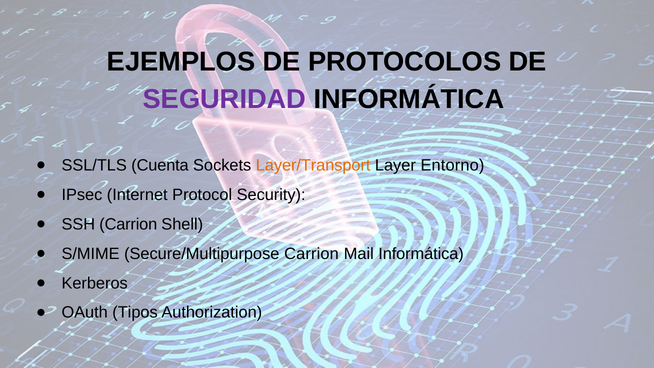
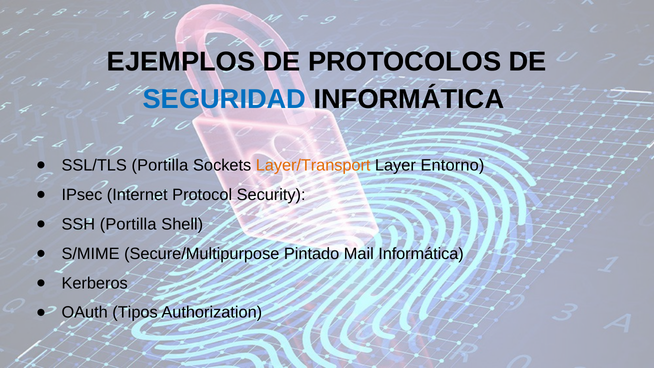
SEGURIDAD colour: purple -> blue
SSL/TLS Cuenta: Cuenta -> Portilla
SSH Carrion: Carrion -> Portilla
Secure/Multipurpose Carrion: Carrion -> Pintado
